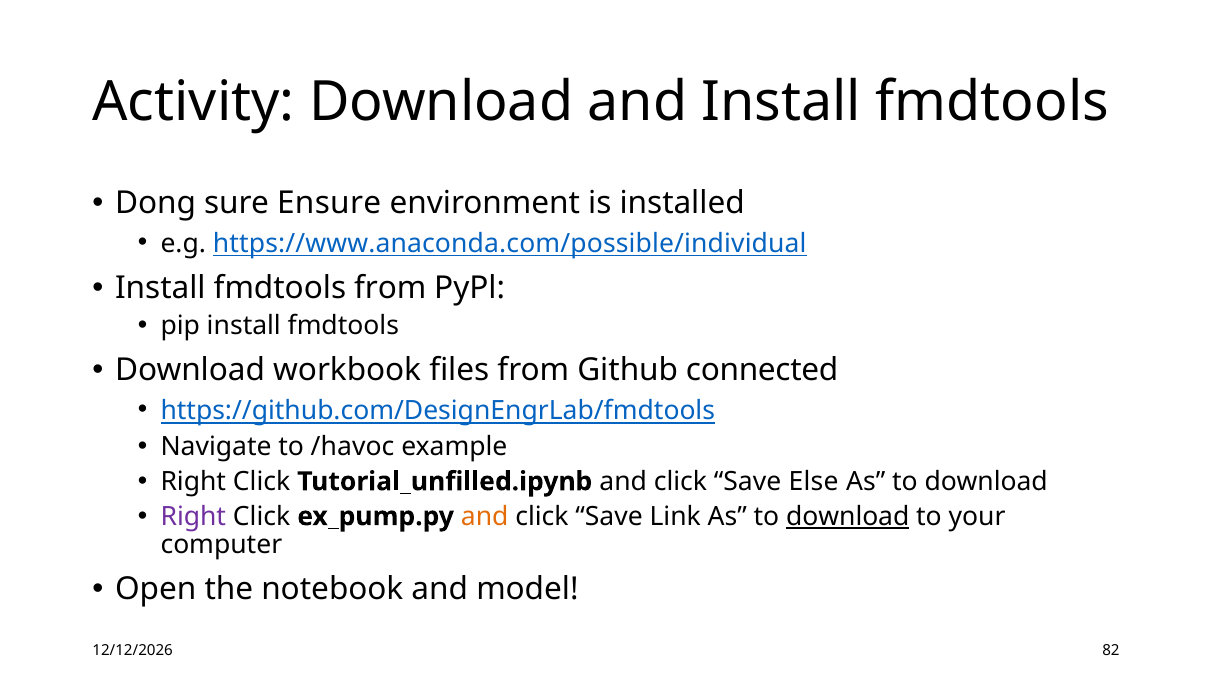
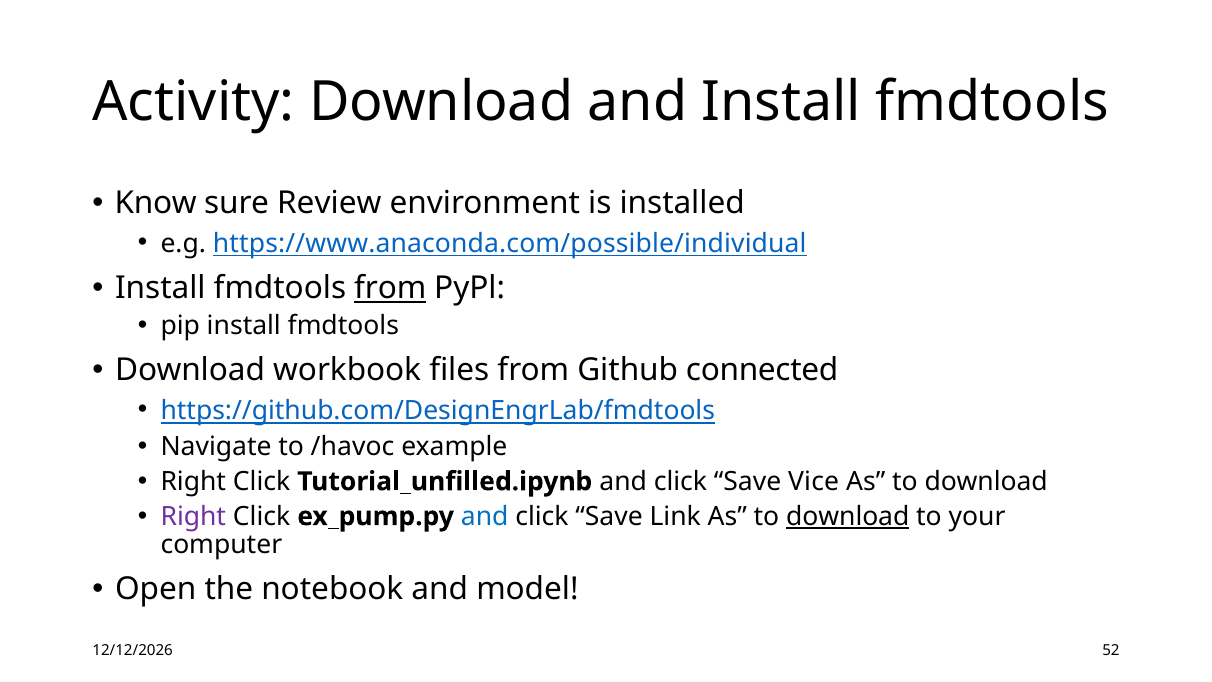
Dong: Dong -> Know
Ensure: Ensure -> Review
from at (390, 288) underline: none -> present
Else: Else -> Vice
and at (485, 516) colour: orange -> blue
82: 82 -> 52
